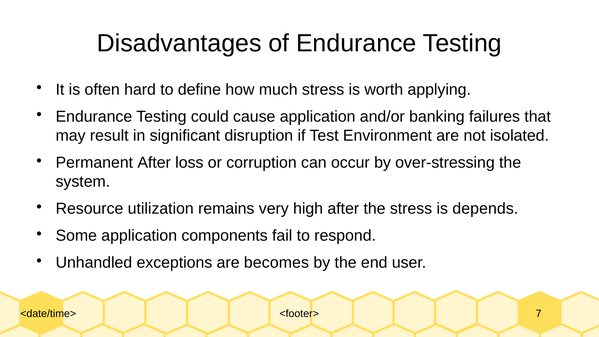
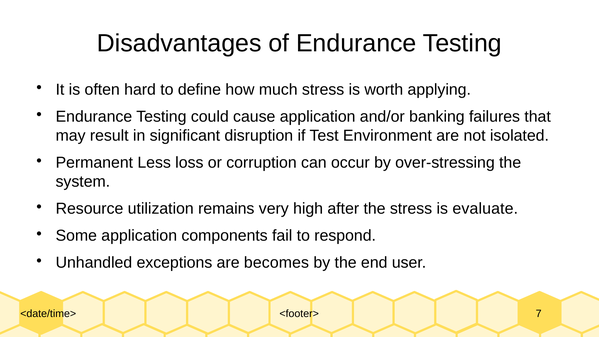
Permanent After: After -> Less
depends: depends -> evaluate
